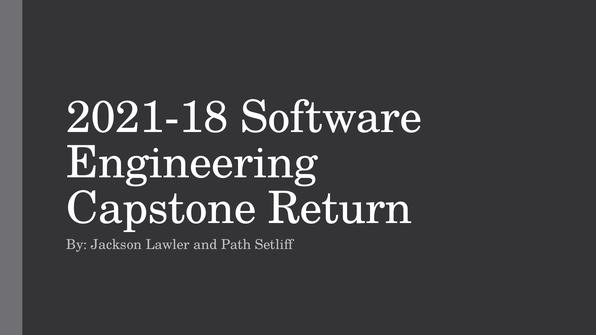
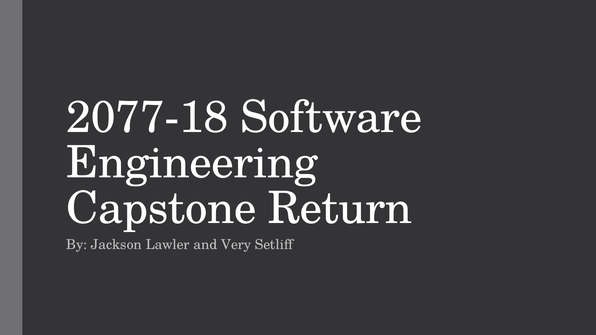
2021-18: 2021-18 -> 2077-18
Path: Path -> Very
